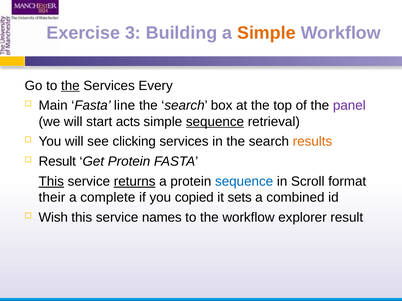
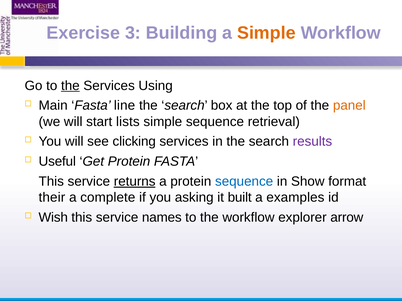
Every: Every -> Using
panel colour: purple -> orange
acts: acts -> lists
sequence at (215, 122) underline: present -> none
results colour: orange -> purple
Result at (57, 162): Result -> Useful
This at (51, 182) underline: present -> none
Scroll: Scroll -> Show
copied: copied -> asking
sets: sets -> built
combined: combined -> examples
explorer result: result -> arrow
